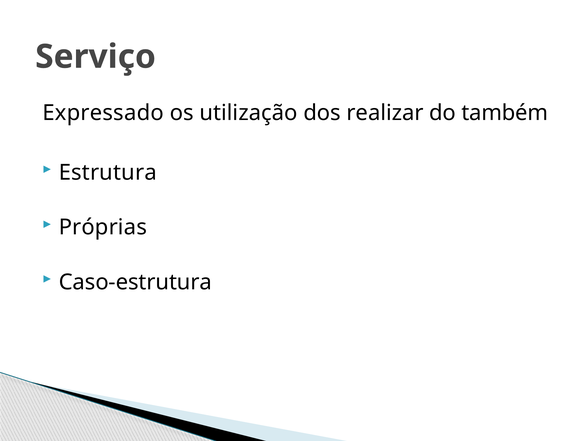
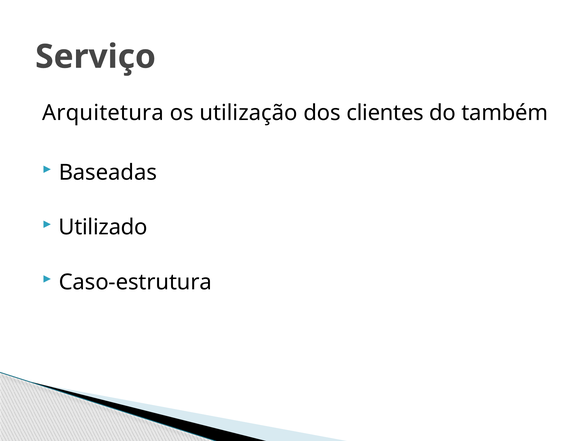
Expressado: Expressado -> Arquitetura
realizar: realizar -> clientes
Estrutura: Estrutura -> Baseadas
Próprias: Próprias -> Utilizado
